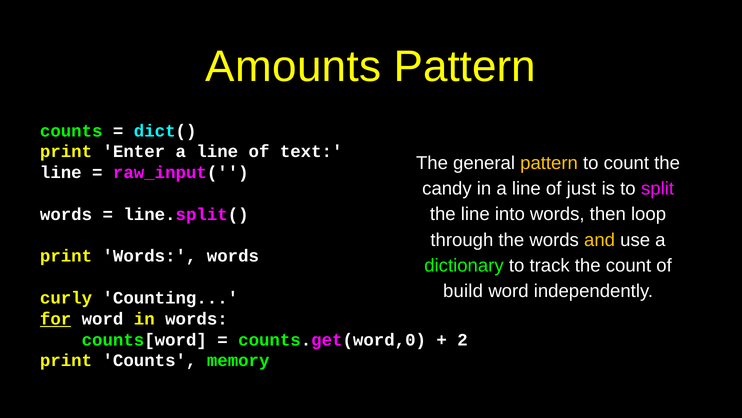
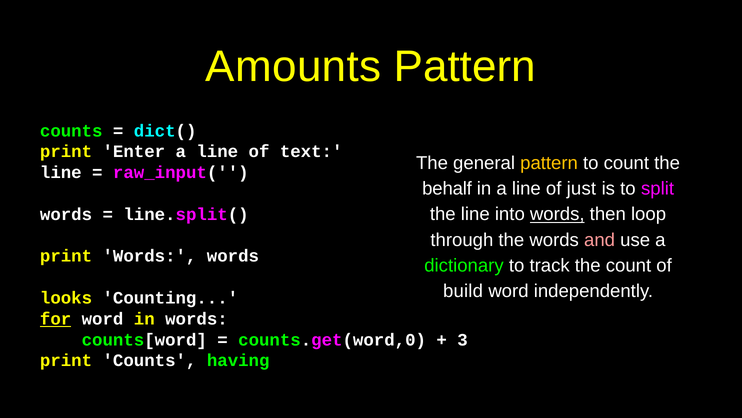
candy: candy -> behalf
words at (557, 214) underline: none -> present
and colour: yellow -> pink
curly: curly -> looks
2: 2 -> 3
memory: memory -> having
